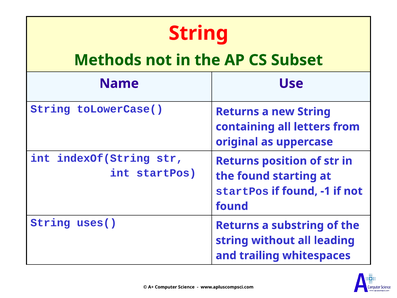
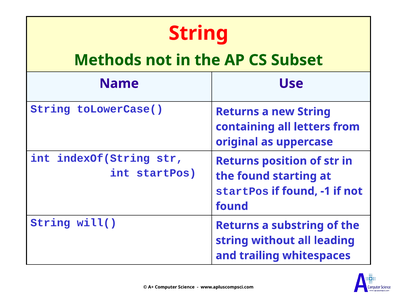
uses(: uses( -> will(
